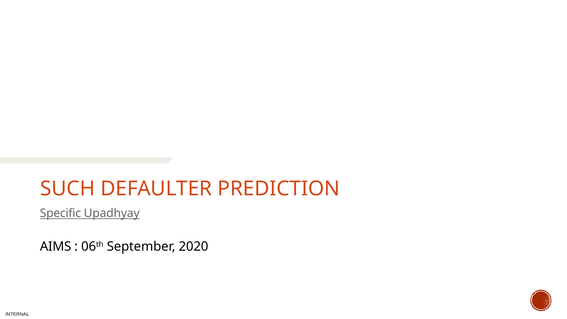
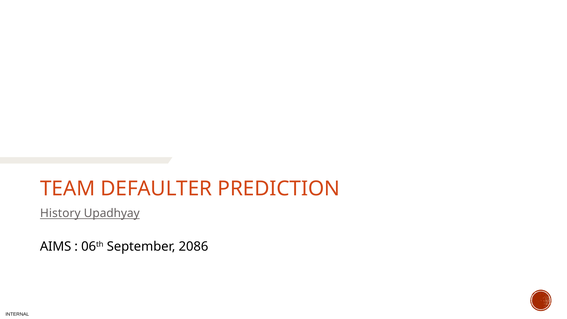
SUCH: SUCH -> TEAM
Specific: Specific -> History
2020: 2020 -> 2086
